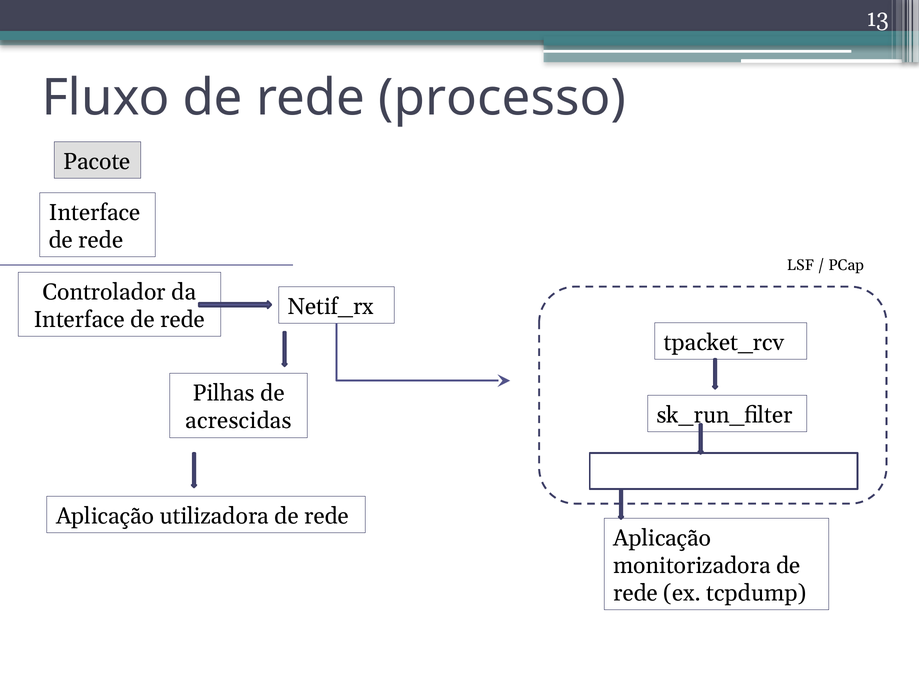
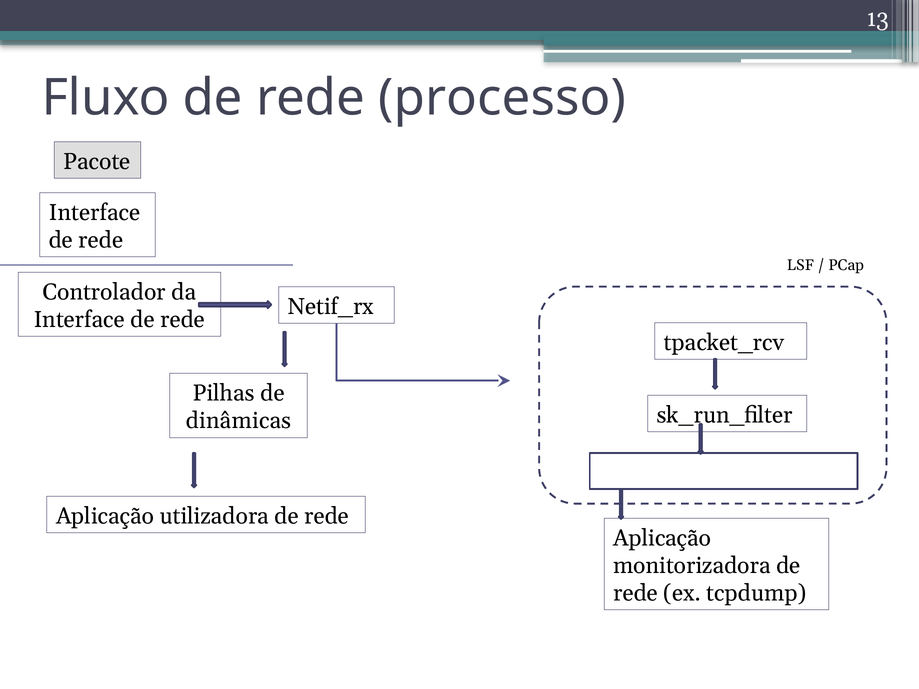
acrescidas: acrescidas -> dinâmicas
